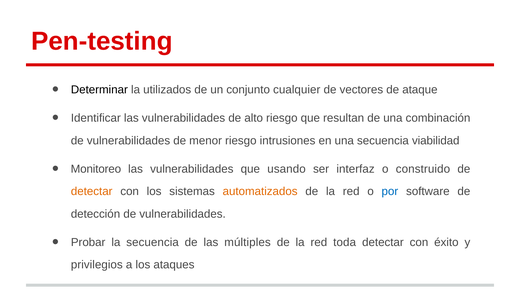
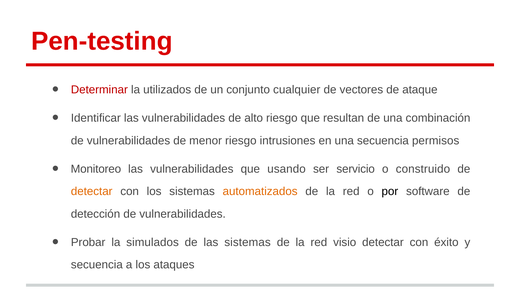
Determinar colour: black -> red
viabilidad: viabilidad -> permisos
interfaz: interfaz -> servicio
por colour: blue -> black
la secuencia: secuencia -> simulados
las múltiples: múltiples -> sistemas
toda: toda -> visio
privilegios at (97, 265): privilegios -> secuencia
